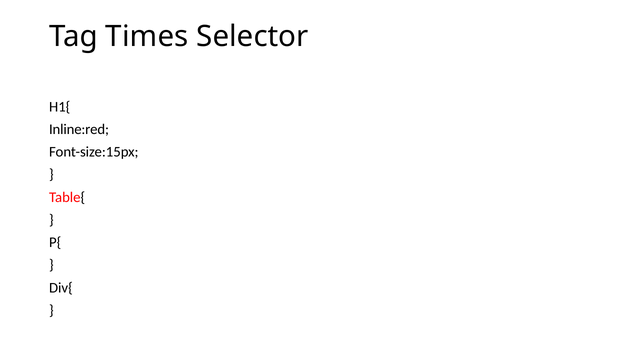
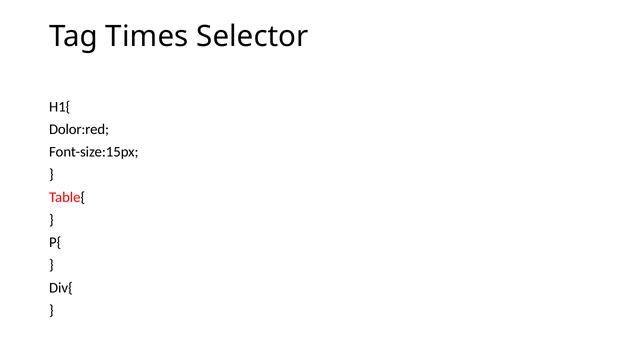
Inline:red: Inline:red -> Dolor:red
